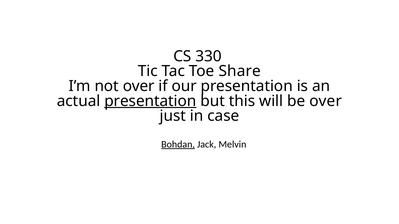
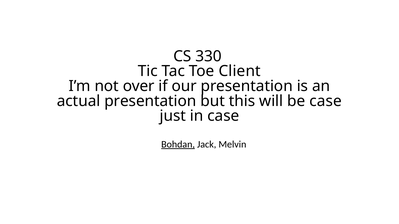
Share: Share -> Client
presentation at (150, 101) underline: present -> none
be over: over -> case
